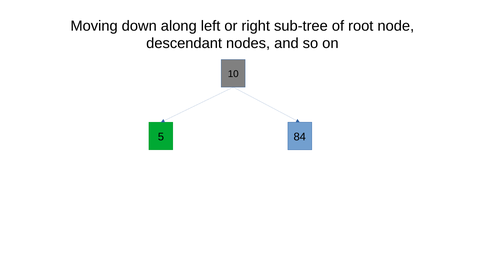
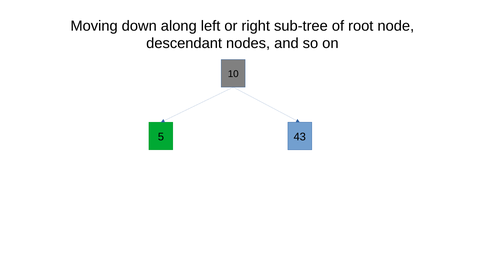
84: 84 -> 43
